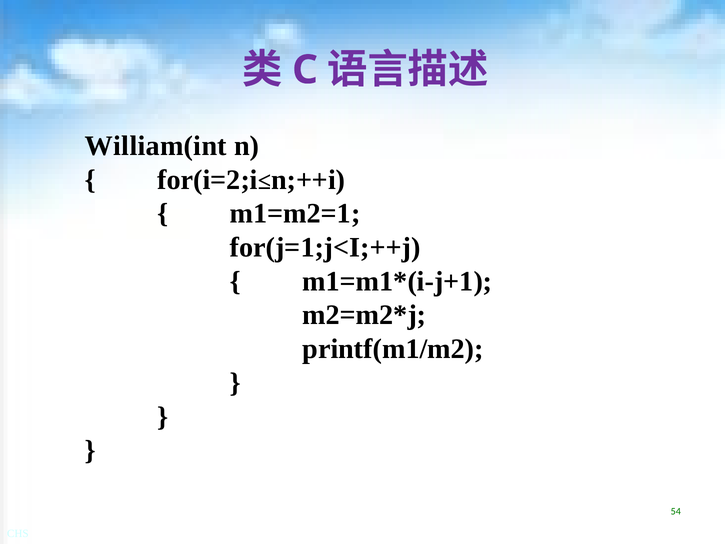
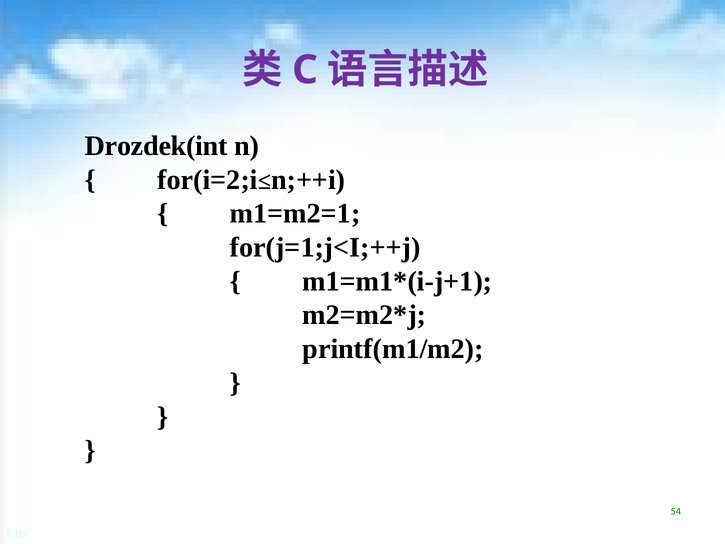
William(int: William(int -> Drozdek(int
